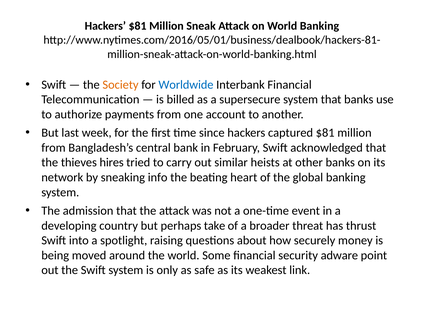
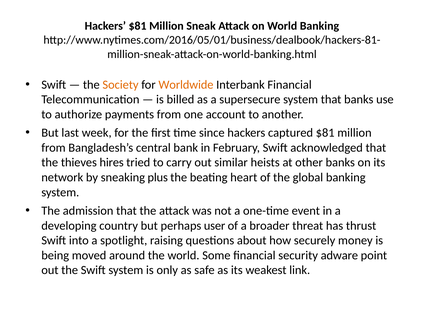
Worldwide colour: blue -> orange
info: info -> plus
take: take -> user
